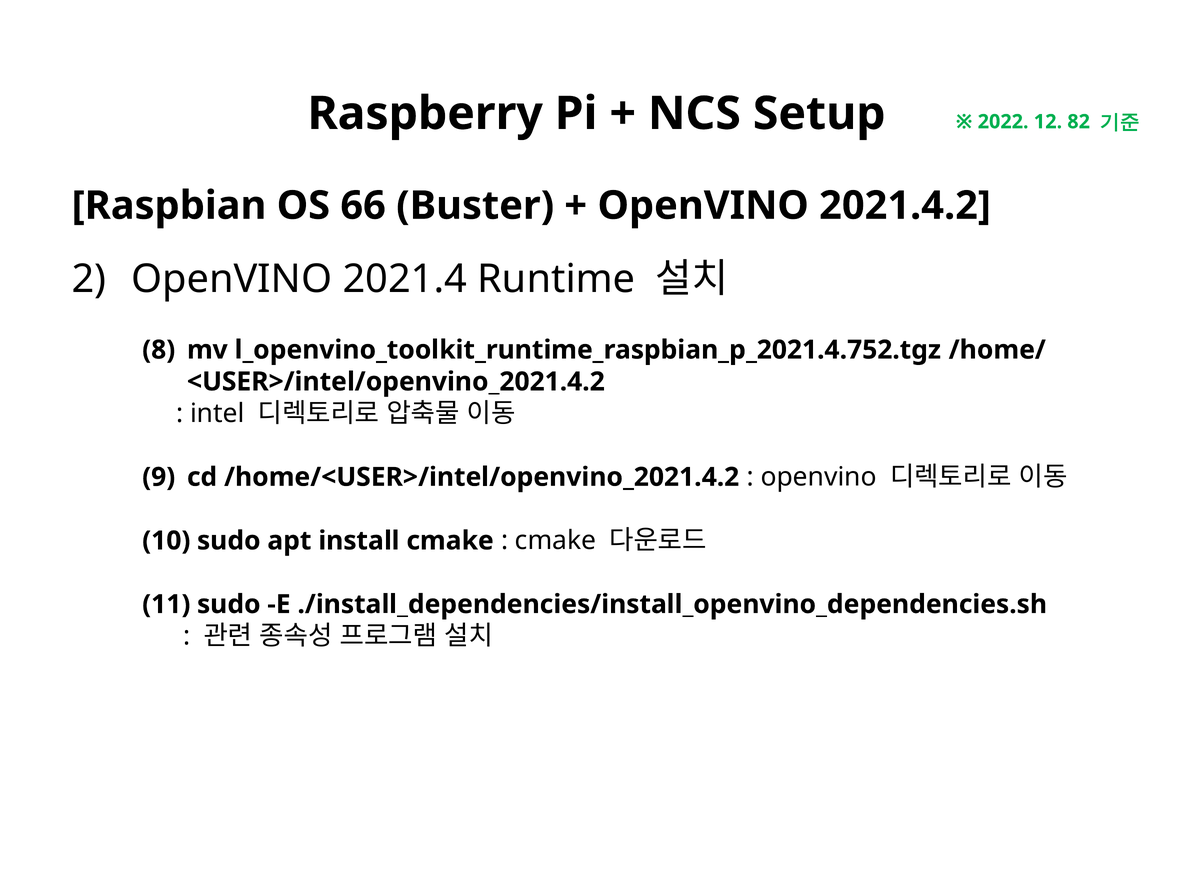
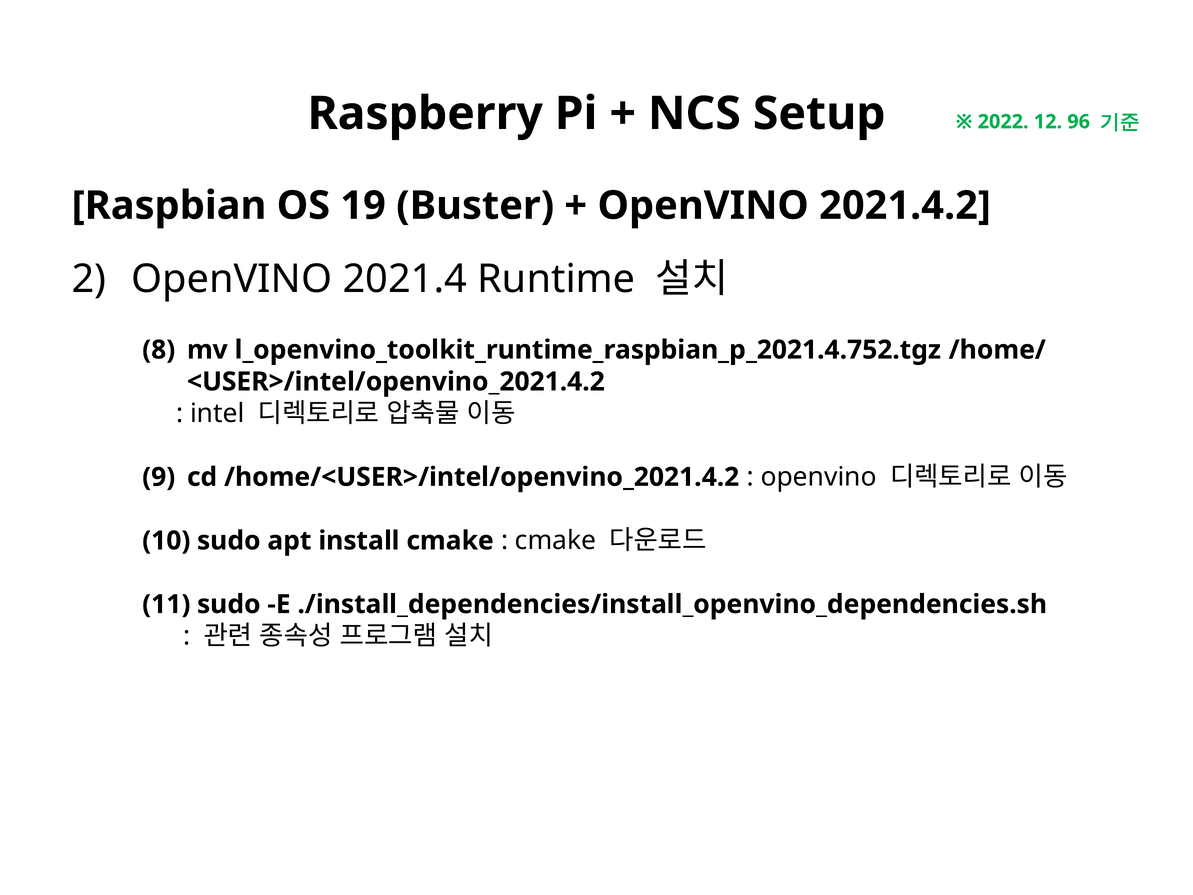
82: 82 -> 96
66: 66 -> 19
